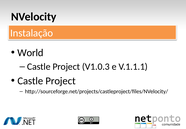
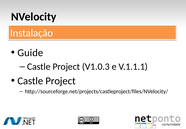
World: World -> Guide
